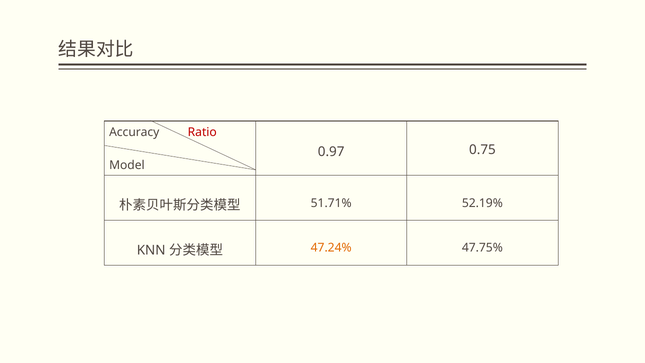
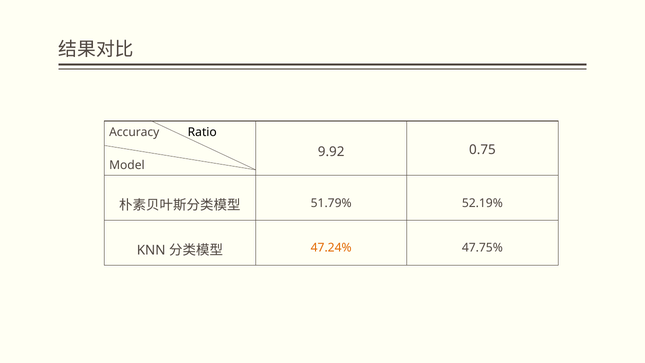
Ratio colour: red -> black
0.97: 0.97 -> 9.92
51.71%: 51.71% -> 51.79%
